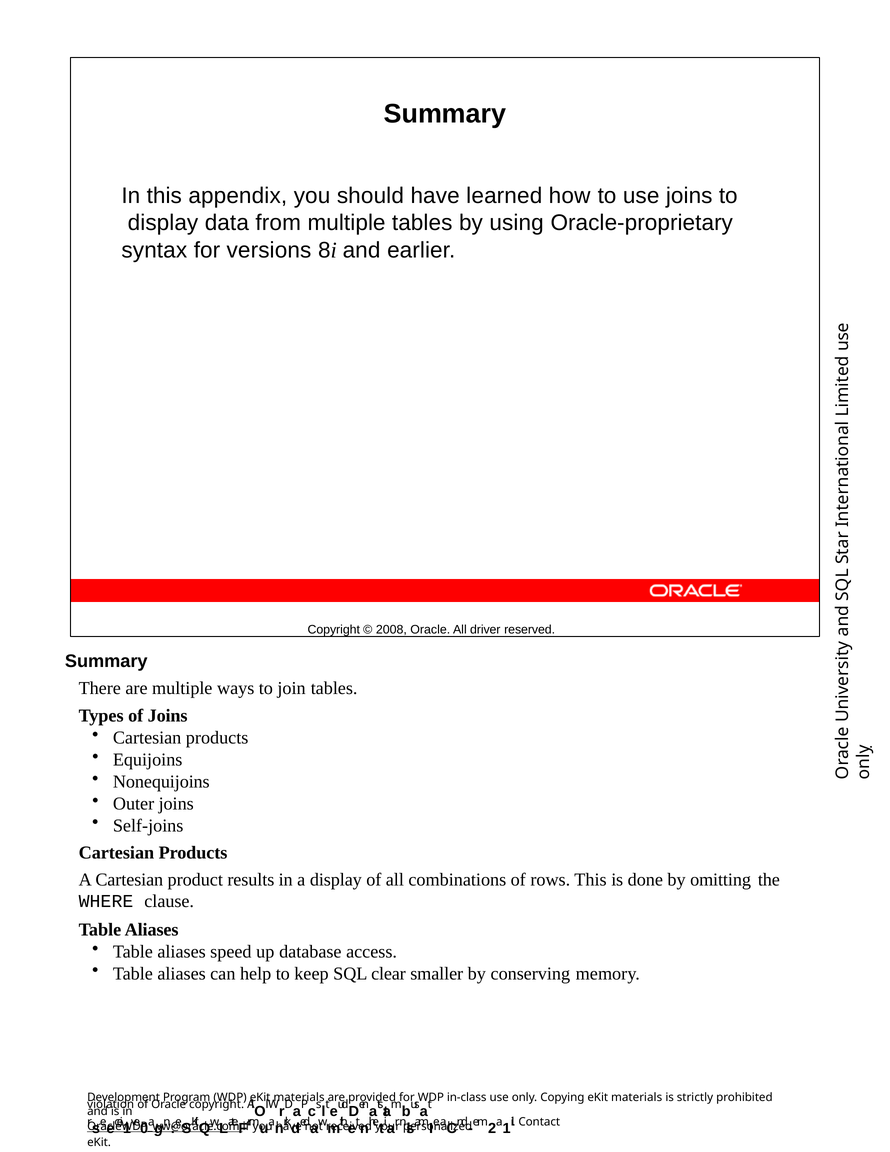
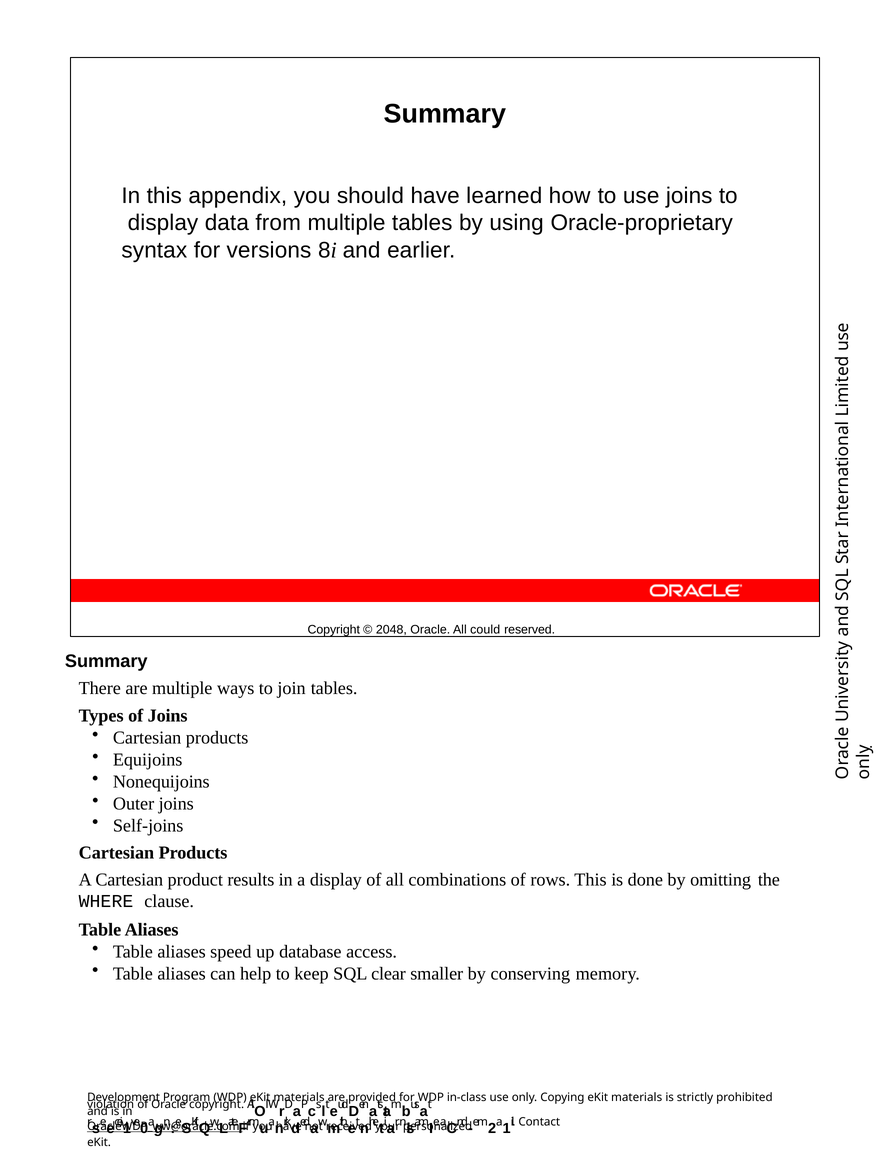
2008: 2008 -> 2048
driver: driver -> could
